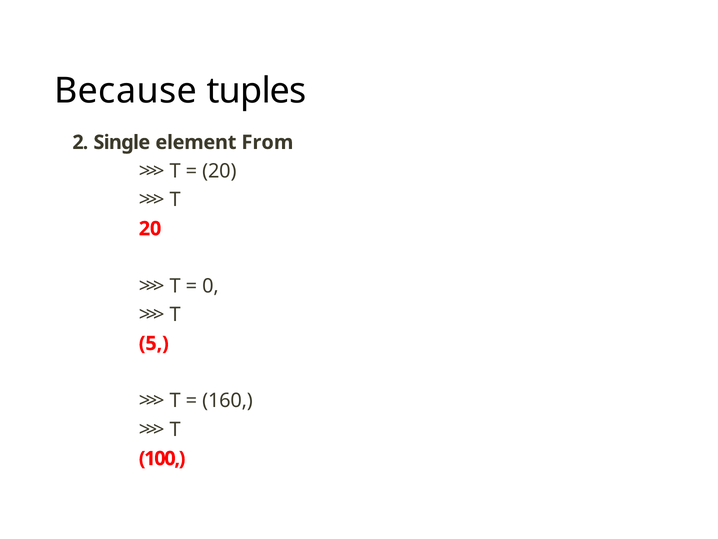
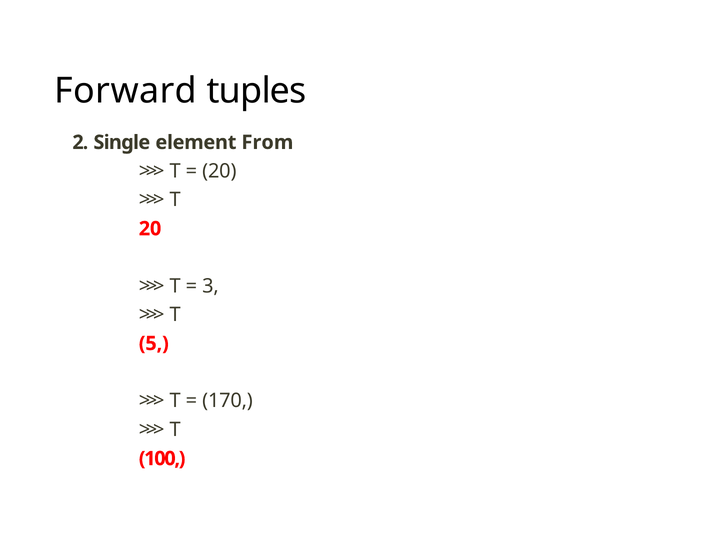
Because: Because -> Forward
0: 0 -> 3
160: 160 -> 170
